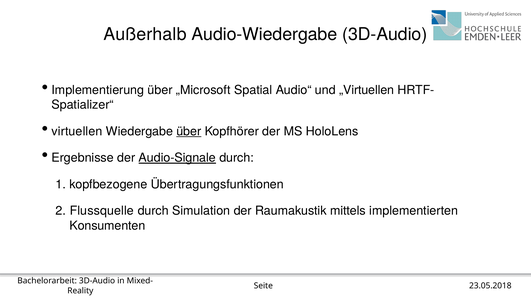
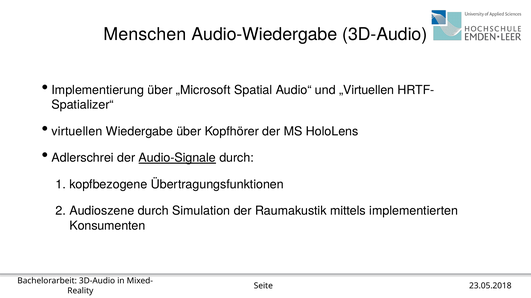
Außerhalb: Außerhalb -> Menschen
über at (189, 132) underline: present -> none
Ergebnisse: Ergebnisse -> Adlerschrei
Flussquelle: Flussquelle -> Audioszene
